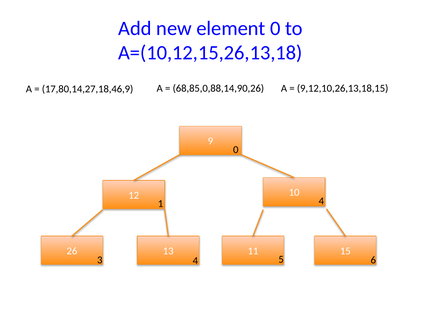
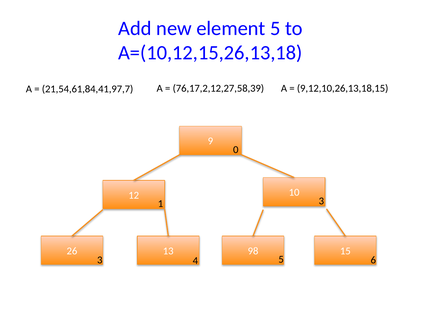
element 0: 0 -> 5
17,80,14,27,18,46,9: 17,80,14,27,18,46,9 -> 21,54,61,84,41,97,7
68,85,0,88,14,90,26: 68,85,0,88,14,90,26 -> 76,17,2,12,27,58,39
1 4: 4 -> 3
11: 11 -> 98
